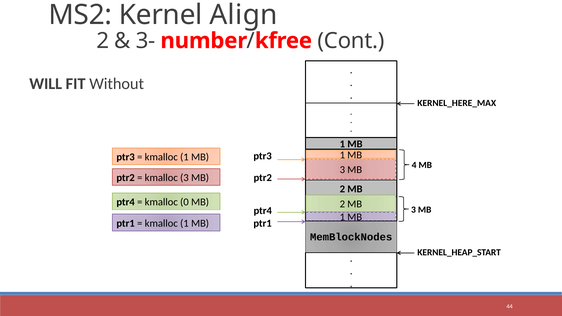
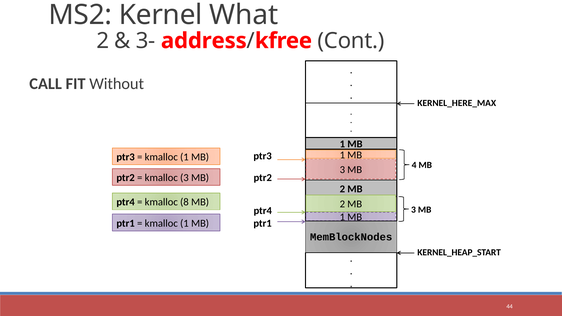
Align: Align -> What
number: number -> address
WILL: WILL -> CALL
0: 0 -> 8
